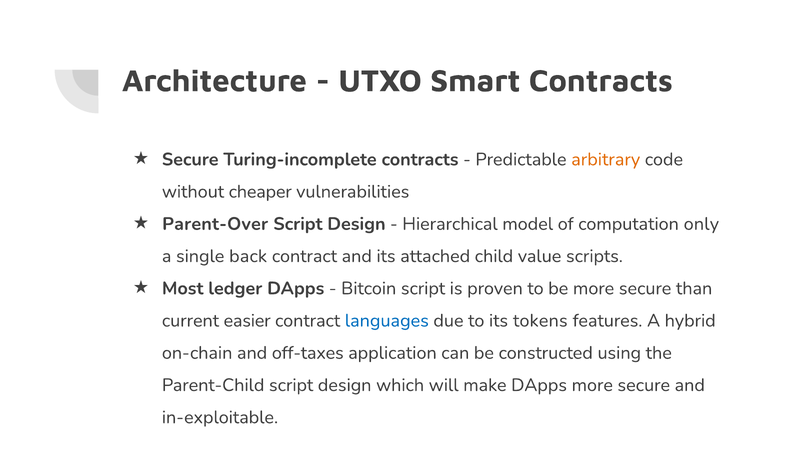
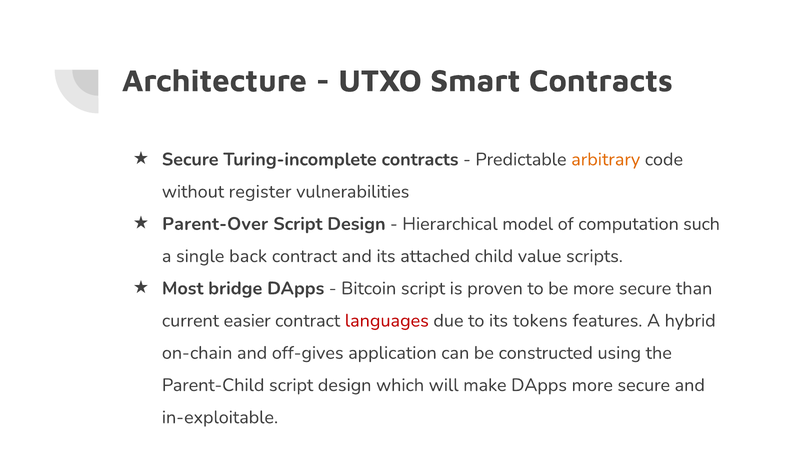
cheaper: cheaper -> register
only: only -> such
ledger: ledger -> bridge
languages colour: blue -> red
off-taxes: off-taxes -> off-gives
